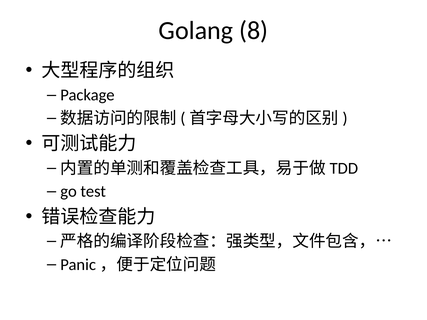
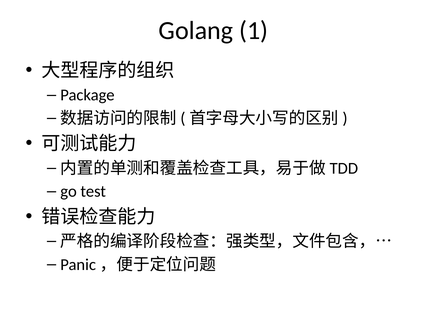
8: 8 -> 1
